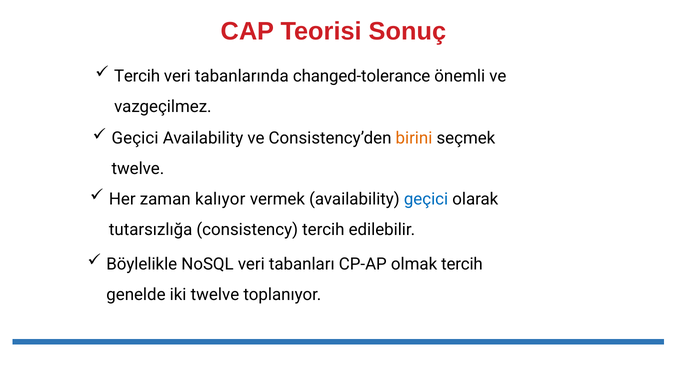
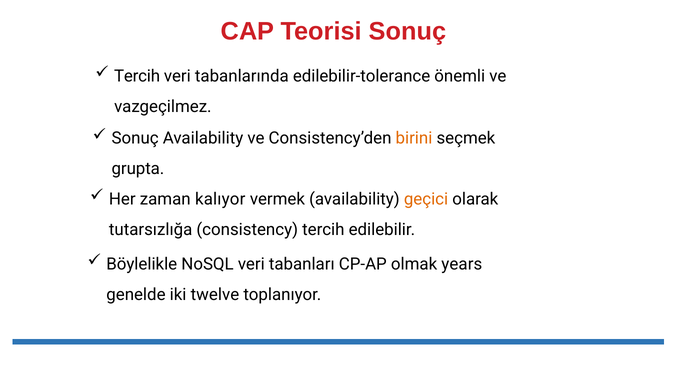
changed-tolerance: changed-tolerance -> edilebilir-tolerance
Geçici at (135, 138): Geçici -> Sonuç
twelve at (138, 169): twelve -> grupta
geçici at (426, 199) colour: blue -> orange
olmak tercih: tercih -> years
